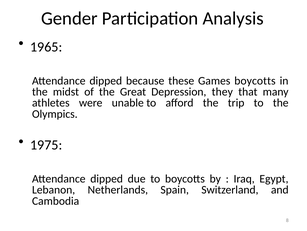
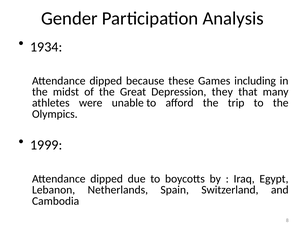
1965: 1965 -> 1934
Games boycotts: boycotts -> including
1975: 1975 -> 1999
